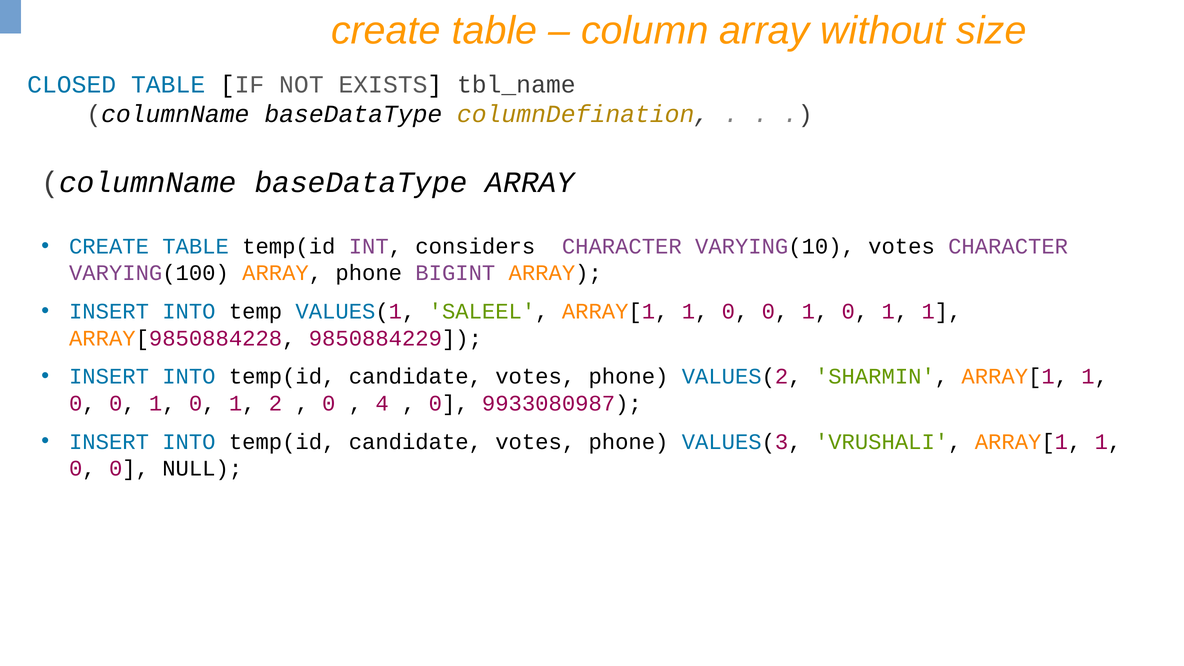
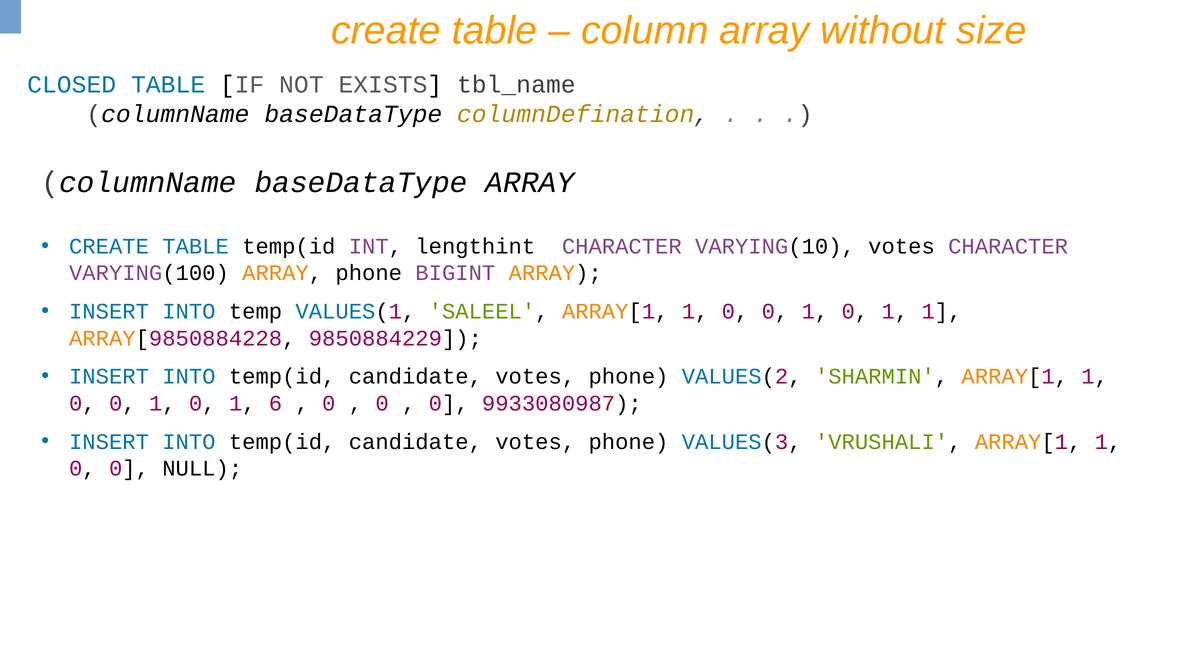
considers: considers -> lengthint
2: 2 -> 6
4 at (382, 403): 4 -> 0
